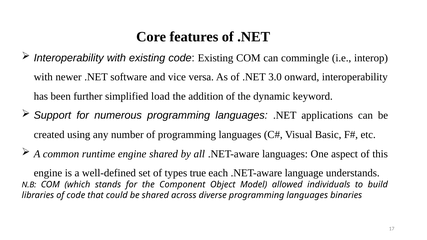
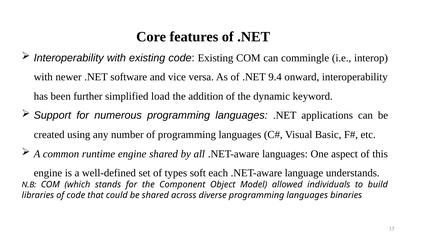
3.0: 3.0 -> 9.4
true: true -> soft
